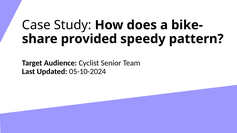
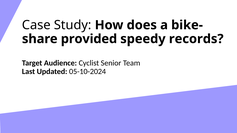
pattern: pattern -> records
